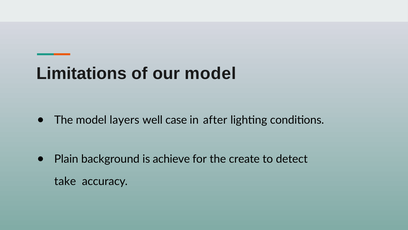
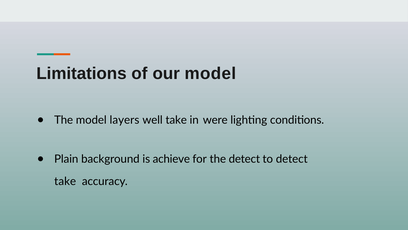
well case: case -> take
after: after -> were
the create: create -> detect
